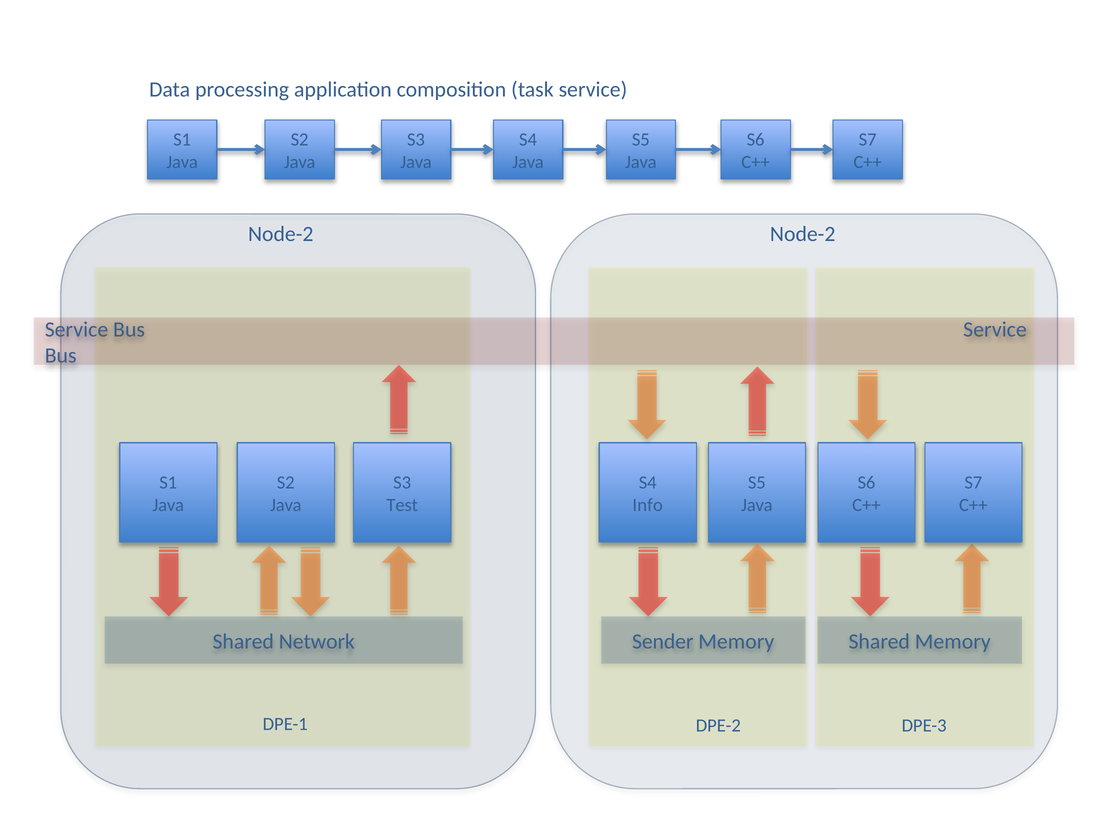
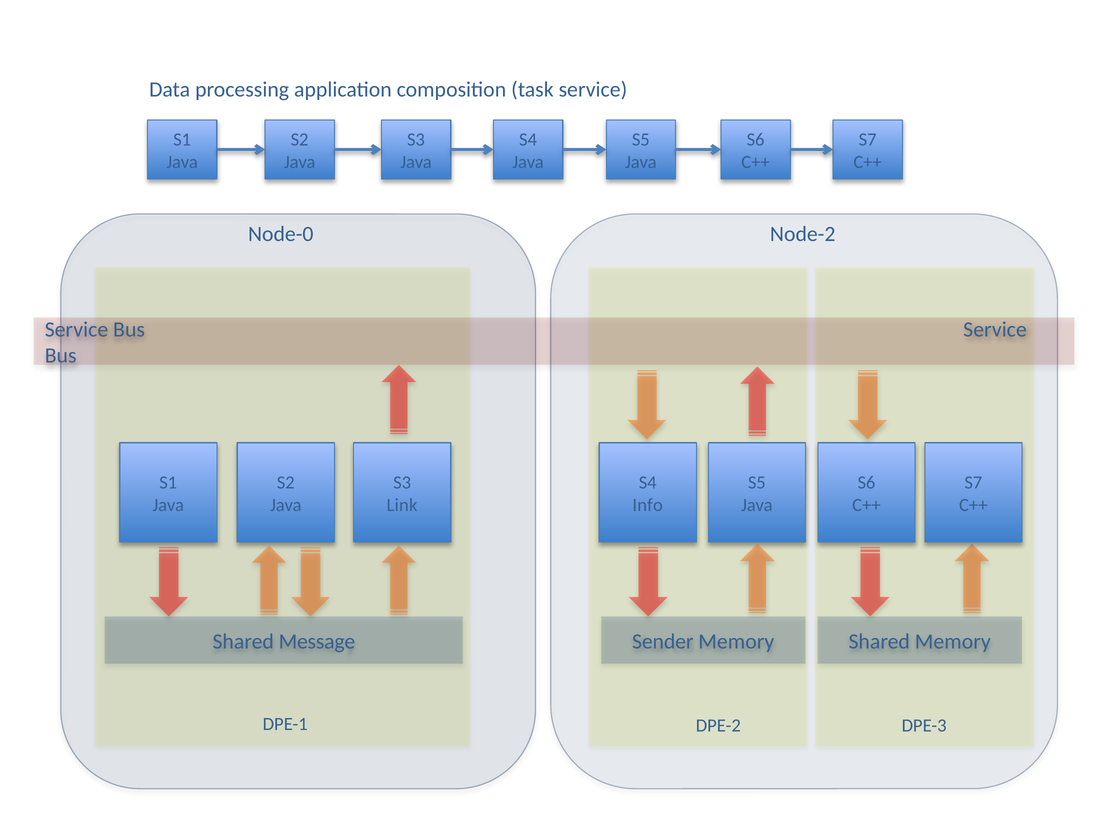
Node-2 at (281, 234): Node-2 -> Node-0
Test: Test -> Link
Network: Network -> Message
